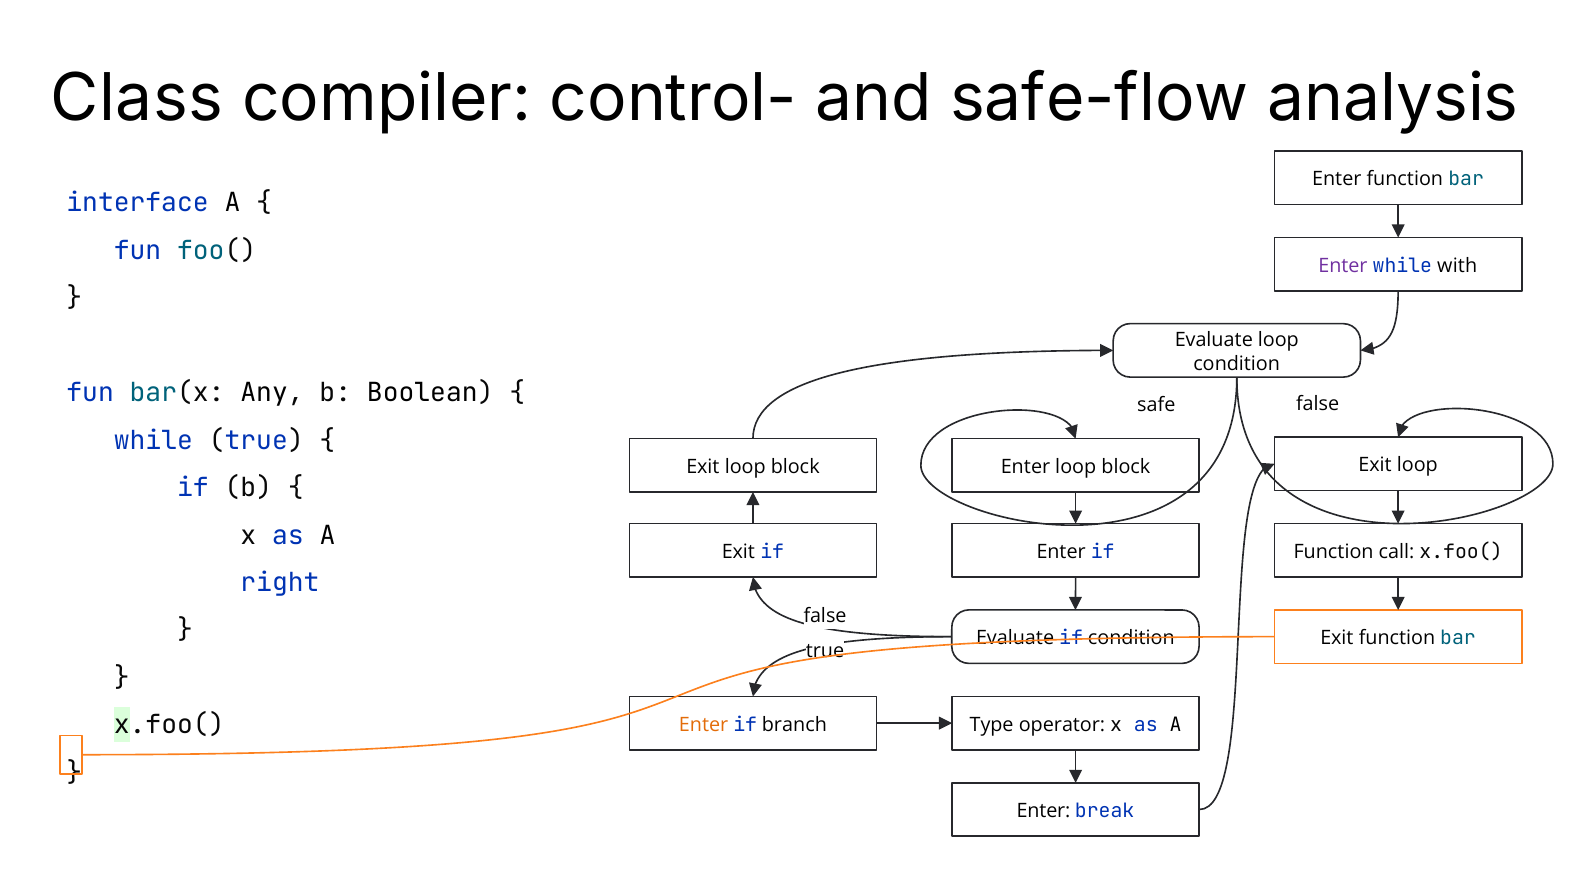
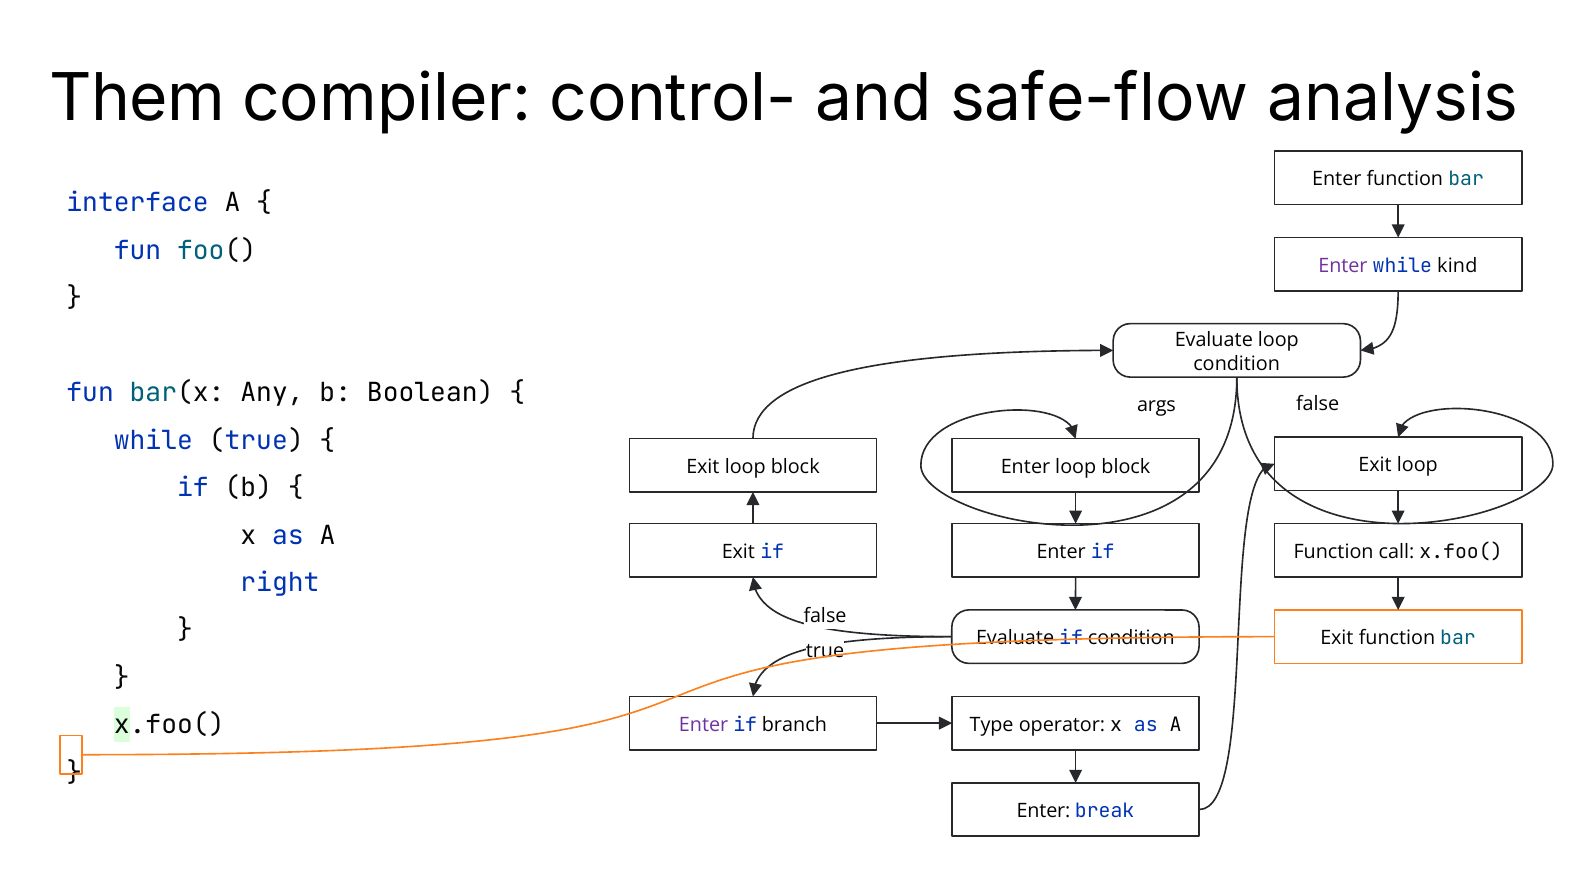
Class: Class -> Them
with: with -> kind
safe: safe -> args
Enter at (704, 724) colour: orange -> purple
